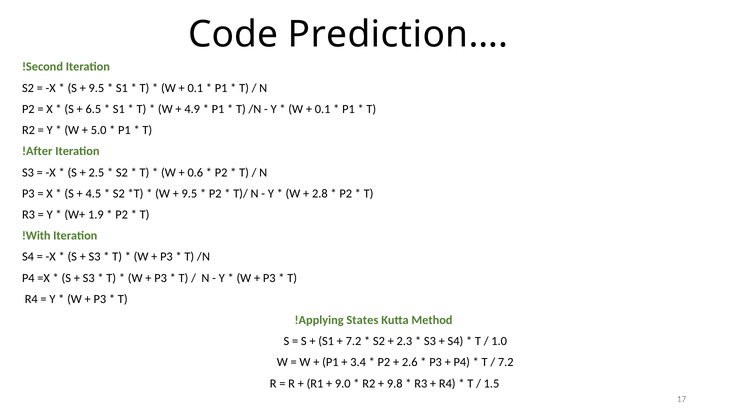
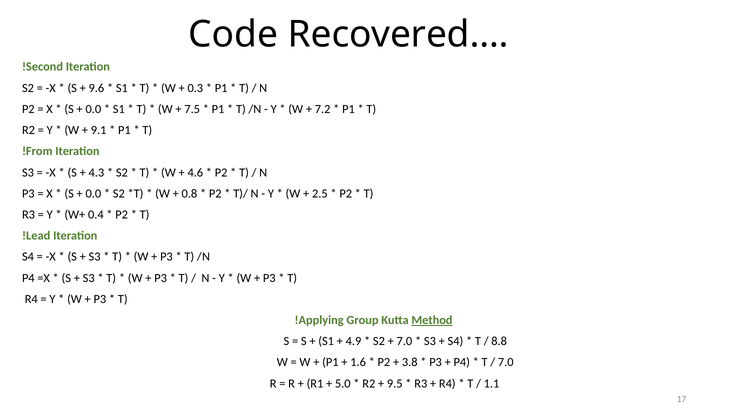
Prediction…: Prediction… -> Recovered…
9.5 at (96, 88): 9.5 -> 9.6
0.1 at (195, 88): 0.1 -> 0.3
6.5 at (93, 109): 6.5 -> 0.0
4.9: 4.9 -> 7.5
0.1 at (323, 109): 0.1 -> 7.2
5.0: 5.0 -> 9.1
!After: !After -> !From
2.5: 2.5 -> 4.3
0.6: 0.6 -> 4.6
4.5 at (93, 193): 4.5 -> 0.0
9.5 at (189, 193): 9.5 -> 0.8
2.8: 2.8 -> 2.5
1.9: 1.9 -> 0.4
!With: !With -> !Lead
States: States -> Group
Method underline: none -> present
7.2 at (354, 341): 7.2 -> 4.9
2.3 at (404, 341): 2.3 -> 7.0
1.0: 1.0 -> 8.8
3.4: 3.4 -> 1.6
2.6: 2.6 -> 3.8
7.2 at (506, 362): 7.2 -> 7.0
9.0: 9.0 -> 5.0
9.8: 9.8 -> 9.5
1.5: 1.5 -> 1.1
